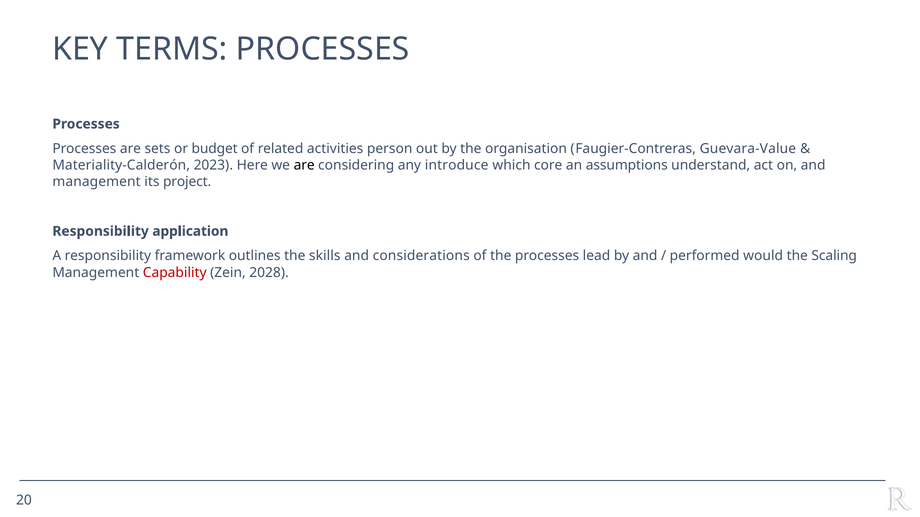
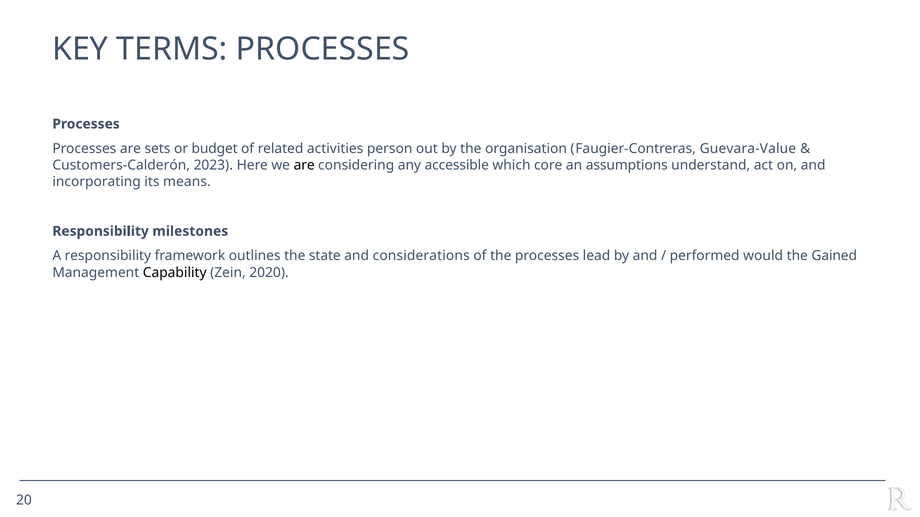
Materiality-Calderón: Materiality-Calderón -> Customers-Calderón
introduce: introduce -> accessible
management at (97, 182): management -> incorporating
project: project -> means
application: application -> milestones
skills: skills -> state
Scaling: Scaling -> Gained
Capability colour: red -> black
2028: 2028 -> 2020
